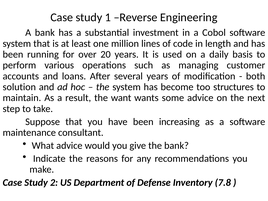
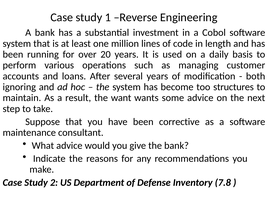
solution: solution -> ignoring
increasing: increasing -> corrective
